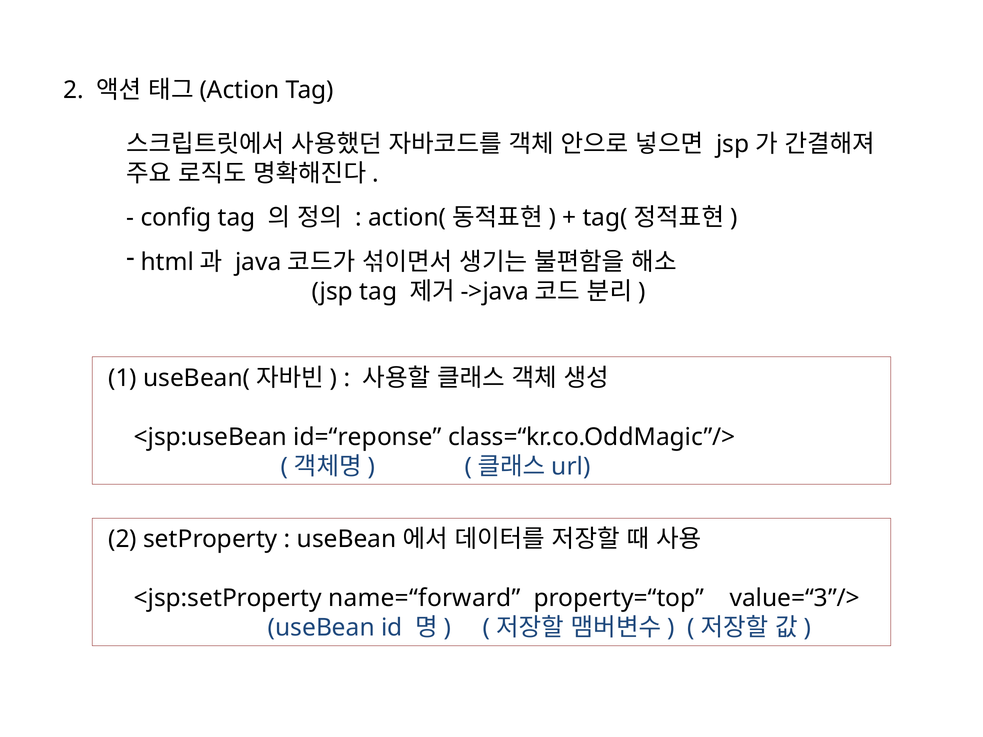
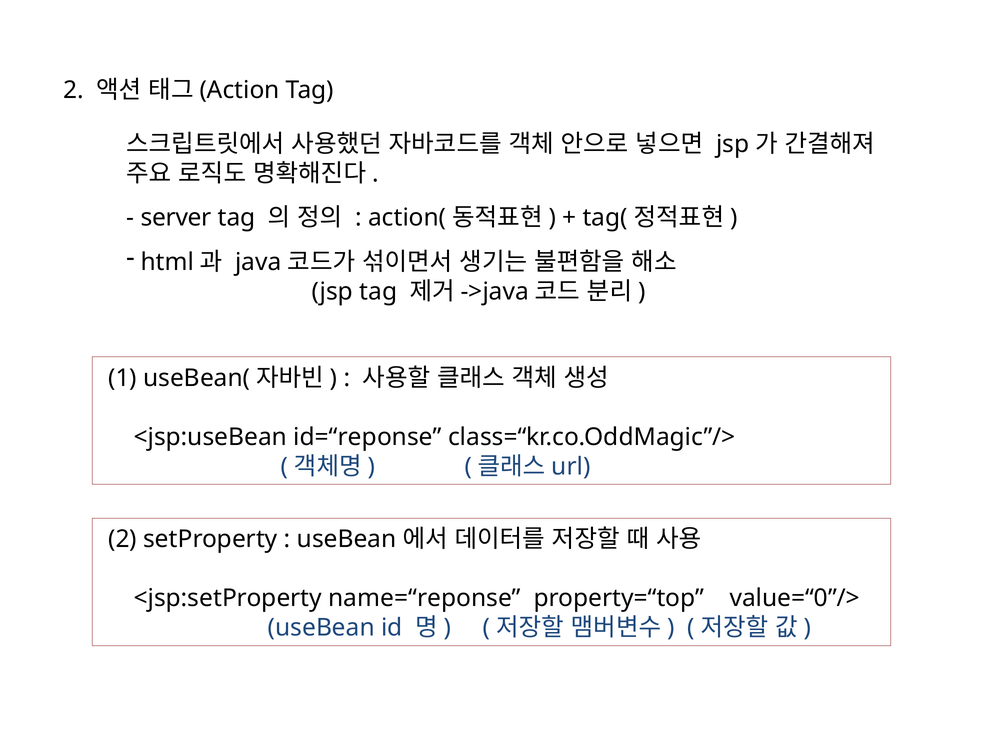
config: config -> server
name=“forward: name=“forward -> name=“reponse
value=“3”/>: value=“3”/> -> value=“0”/>
